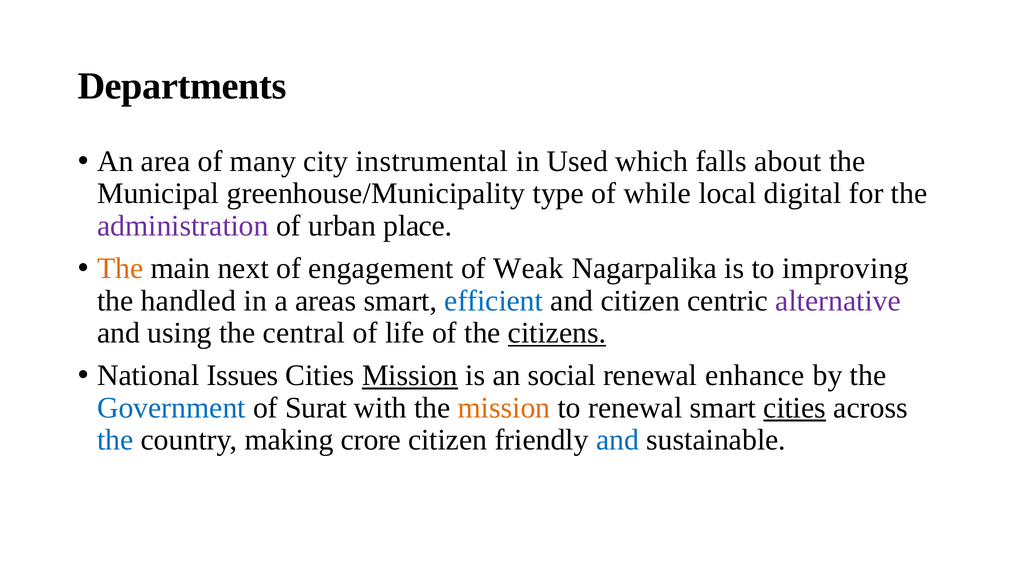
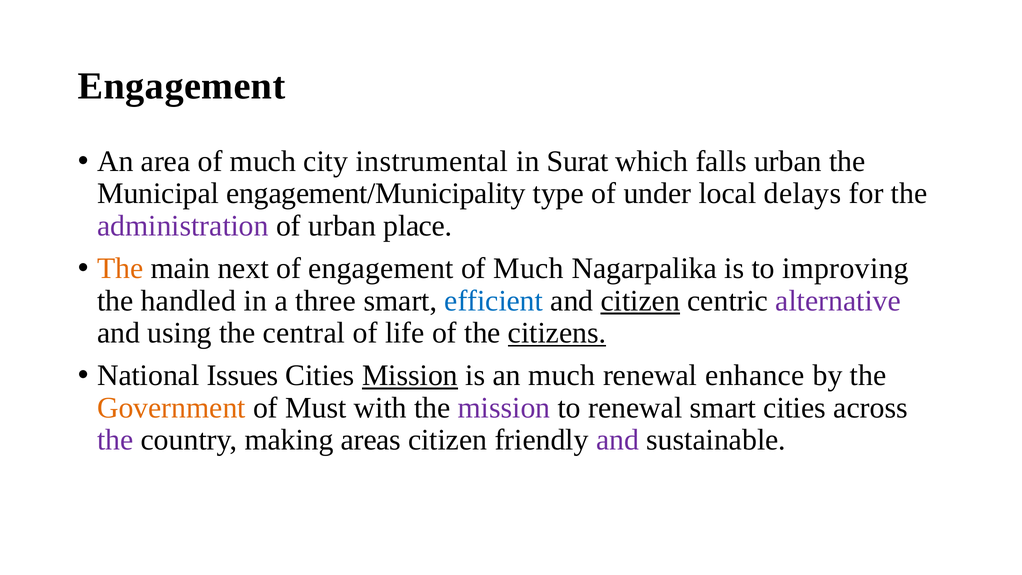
Departments at (182, 86): Departments -> Engagement
many at (263, 161): many -> much
Used: Used -> Surat
falls about: about -> urban
greenhouse/Municipality: greenhouse/Municipality -> engagement/Municipality
while: while -> under
digital: digital -> delays
Weak at (529, 268): Weak -> Much
areas: areas -> three
citizen at (640, 301) underline: none -> present
an social: social -> much
Government colour: blue -> orange
Surat: Surat -> Must
mission at (504, 408) colour: orange -> purple
cities at (795, 408) underline: present -> none
the at (115, 440) colour: blue -> purple
crore: crore -> areas
and at (618, 440) colour: blue -> purple
